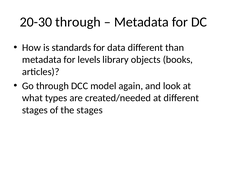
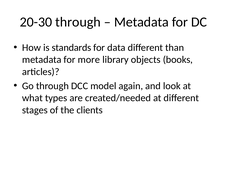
levels: levels -> more
the stages: stages -> clients
